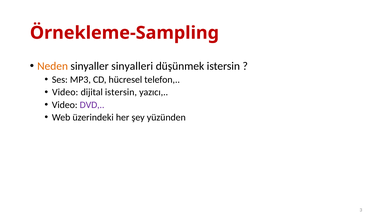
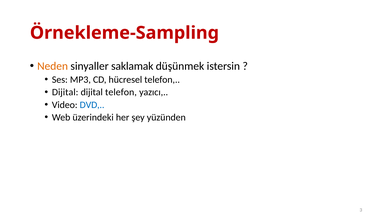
sinyalleri: sinyalleri -> saklamak
Video at (65, 92): Video -> Dijital
dijital istersin: istersin -> telefon
DVD colour: purple -> blue
